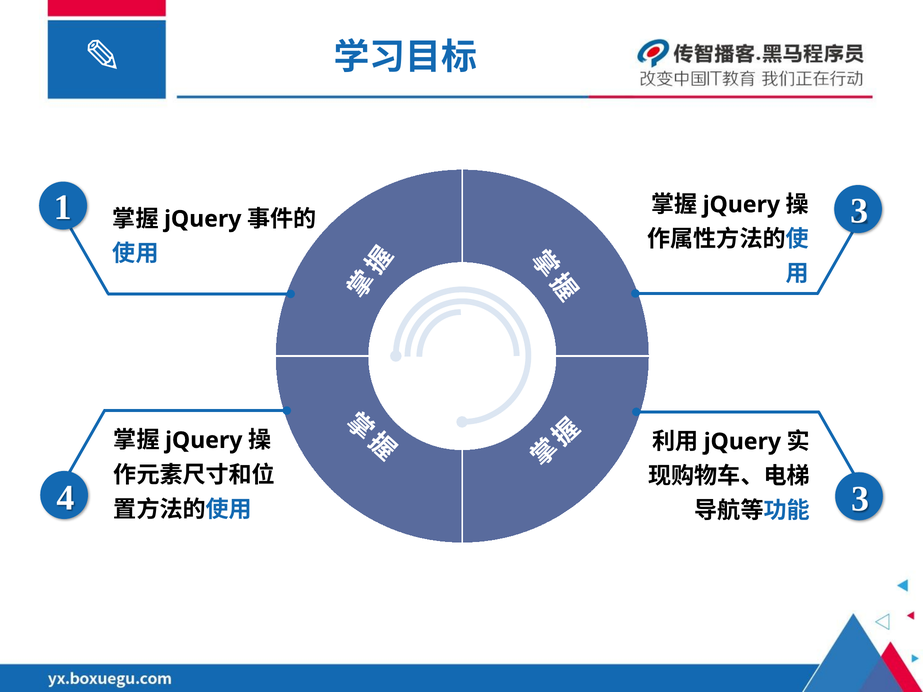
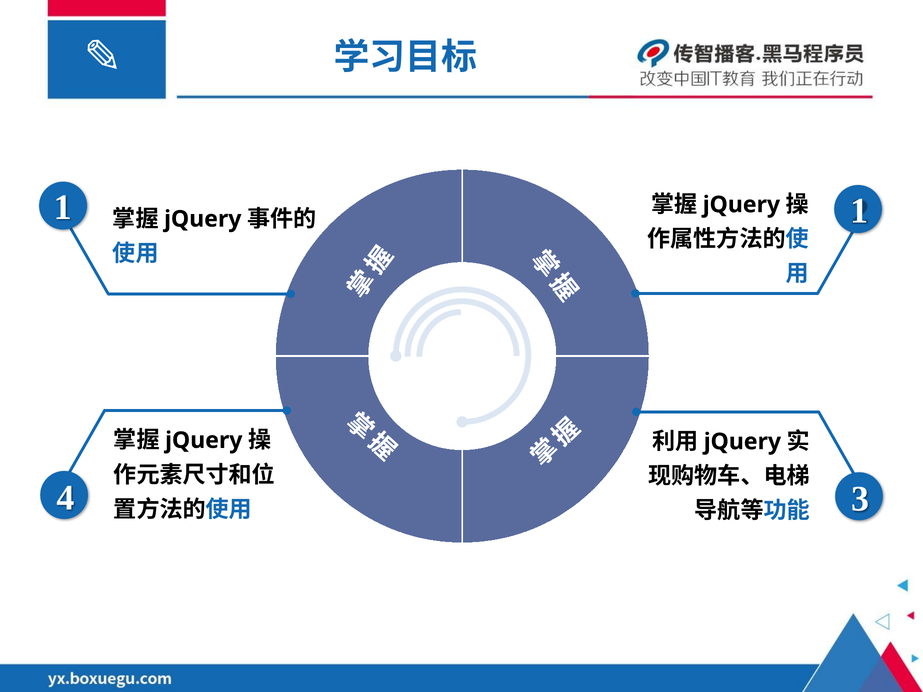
1 3: 3 -> 1
